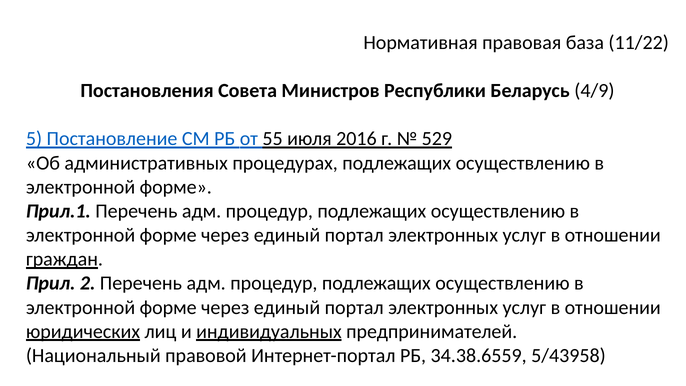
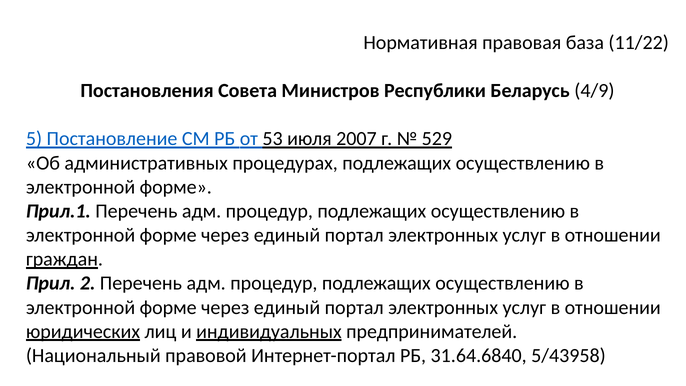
55: 55 -> 53
2016: 2016 -> 2007
34.38.6559: 34.38.6559 -> 31.64.6840
